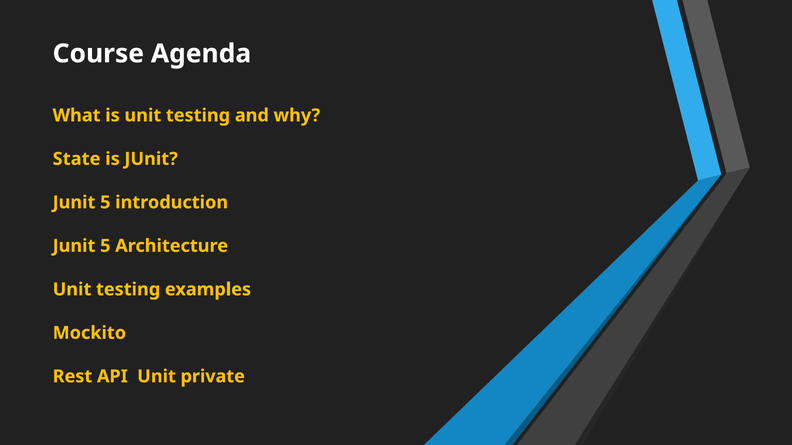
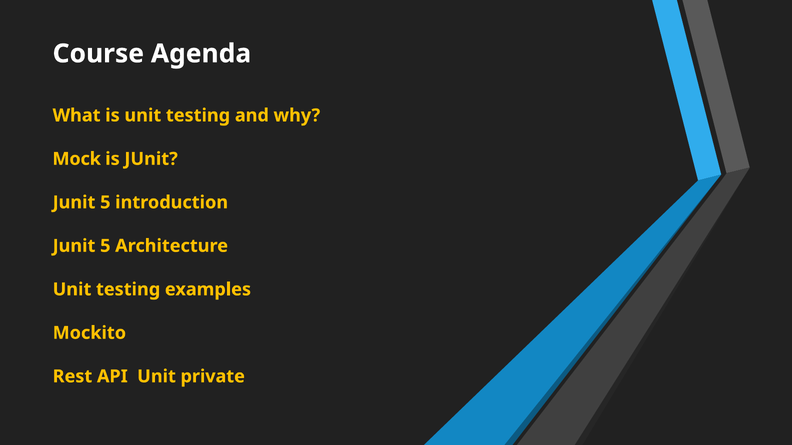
State: State -> Mock
